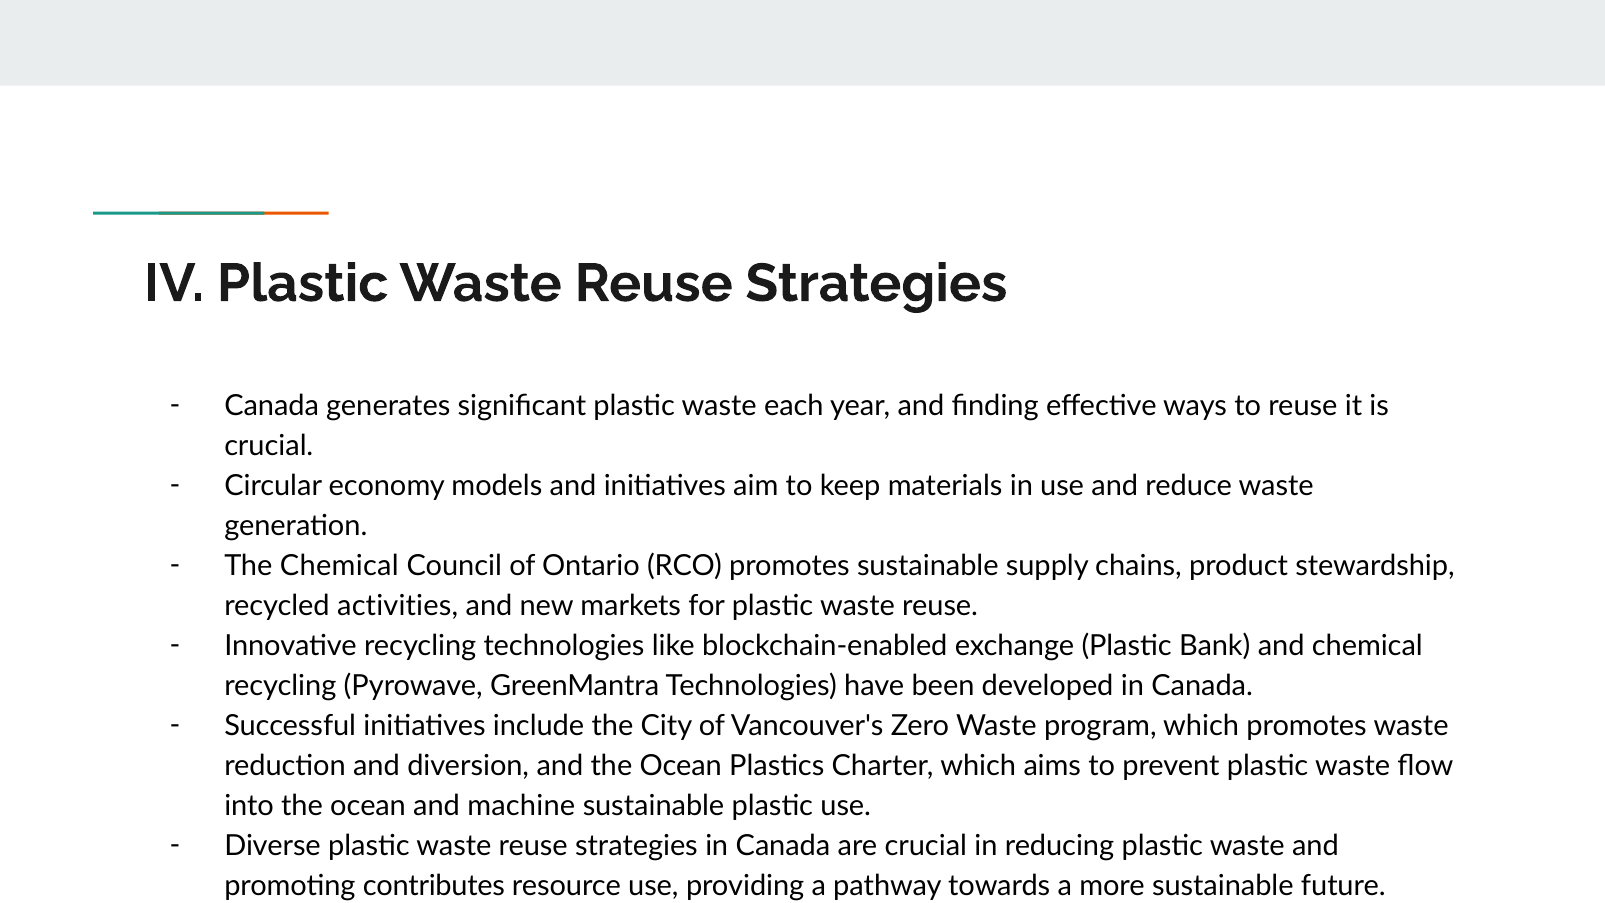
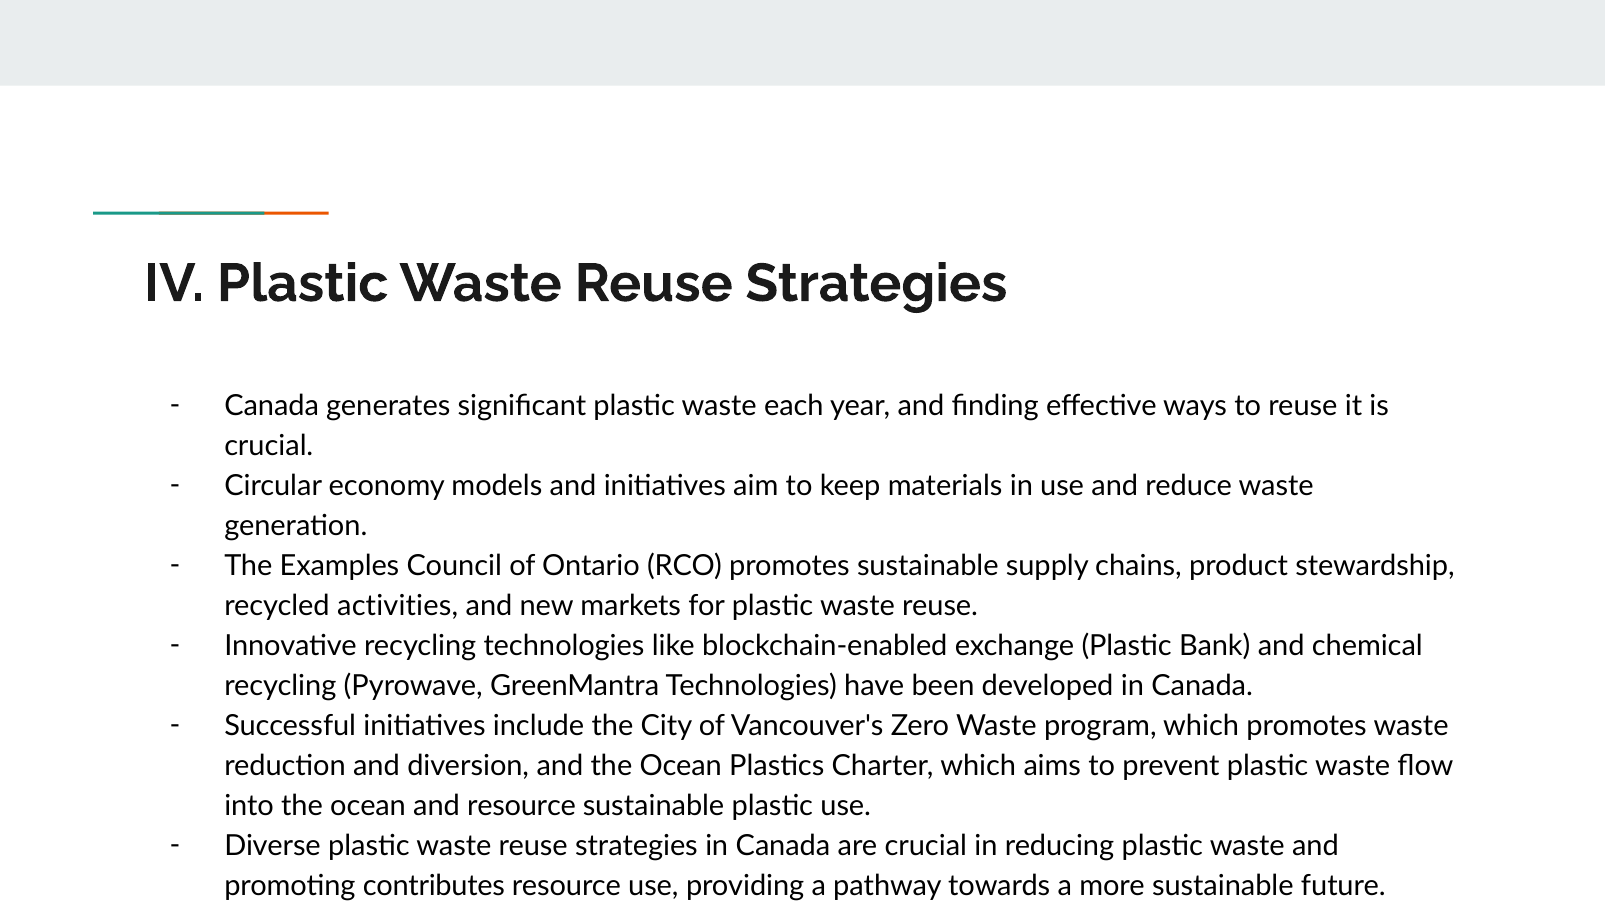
The Chemical: Chemical -> Examples
and machine: machine -> resource
